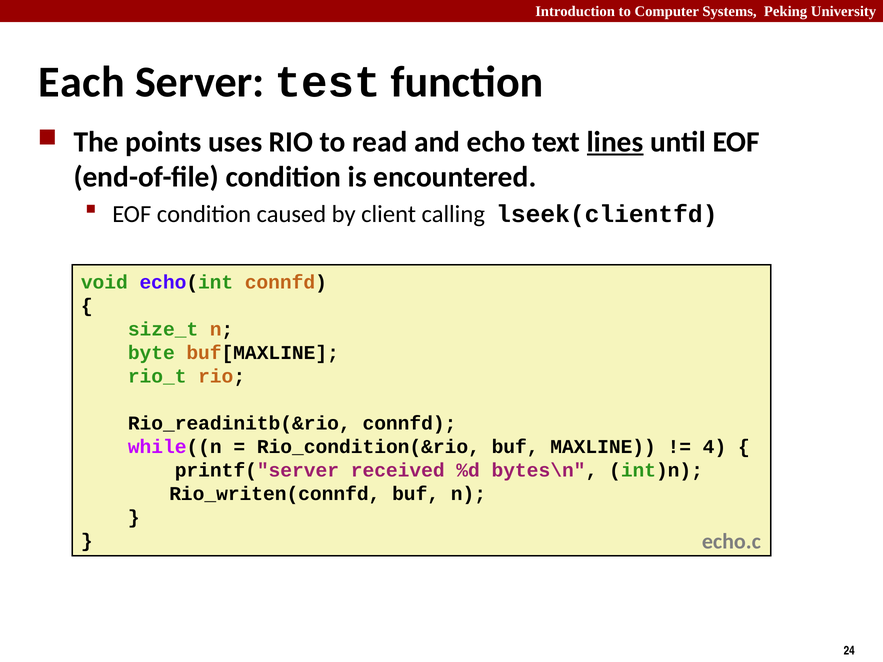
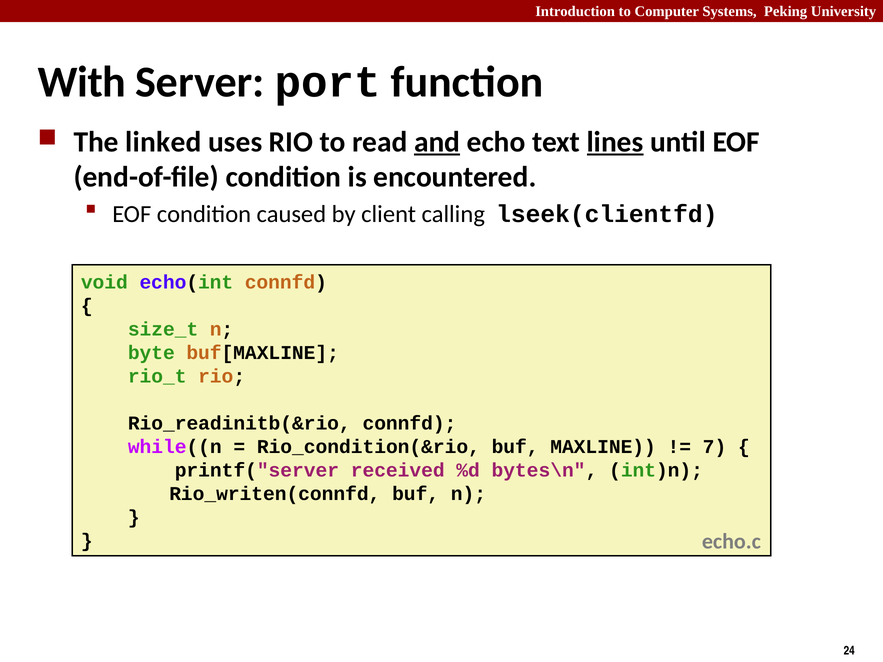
Each: Each -> With
test: test -> port
points: points -> linked
and underline: none -> present
4: 4 -> 7
